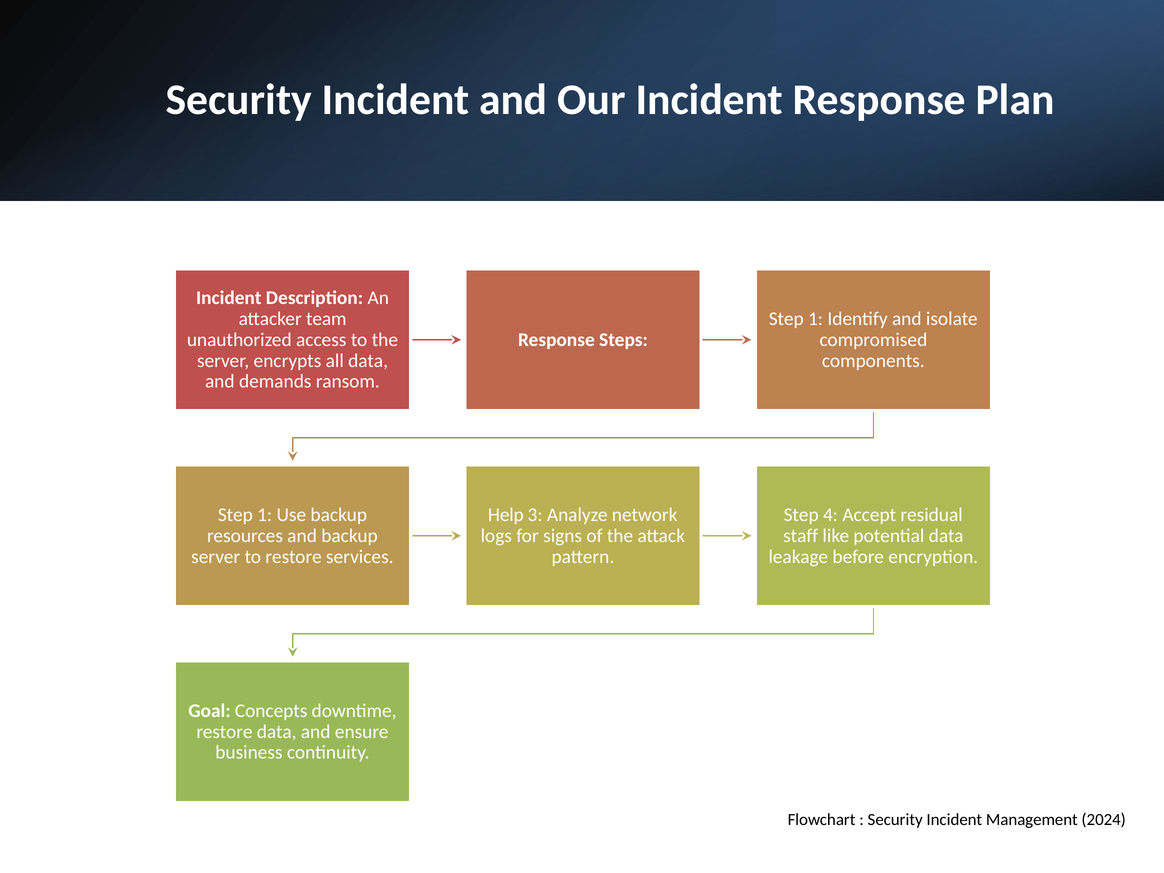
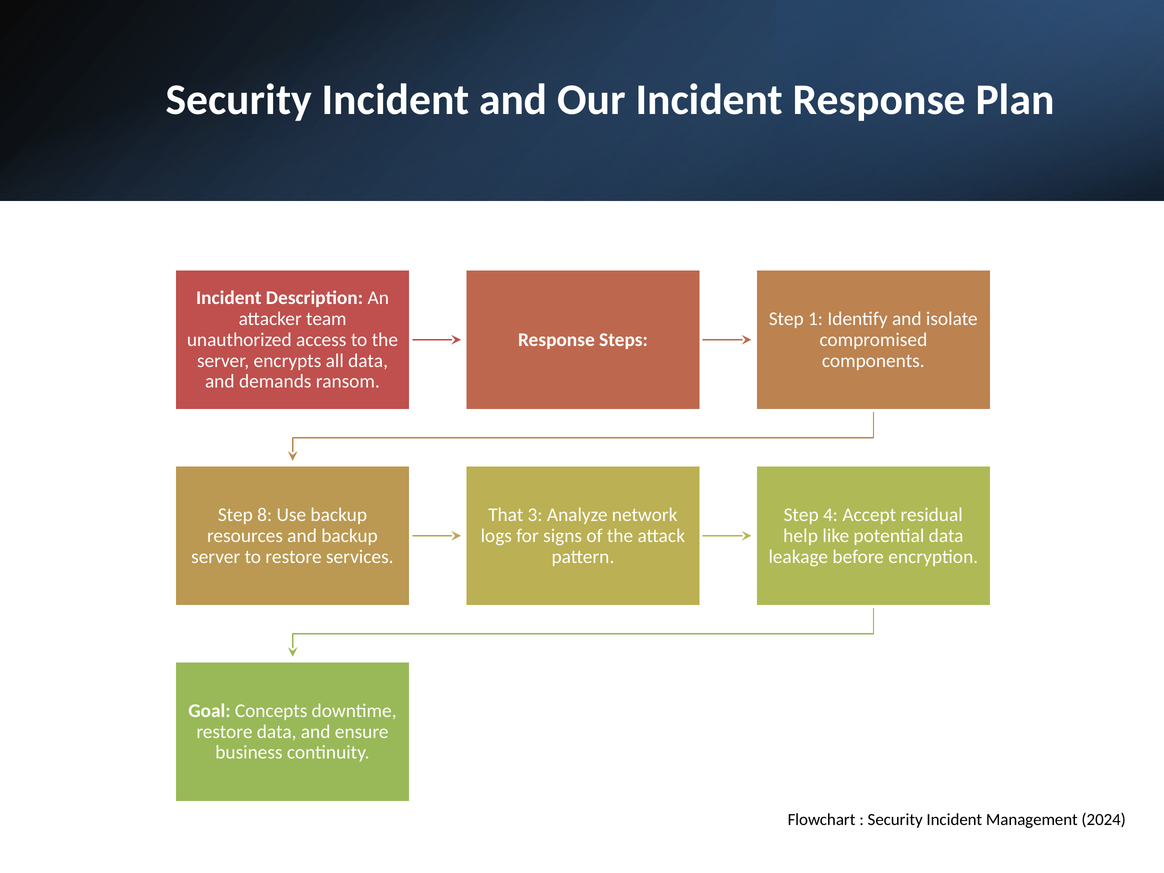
1 at (265, 515): 1 -> 8
Help: Help -> That
staff: staff -> help
